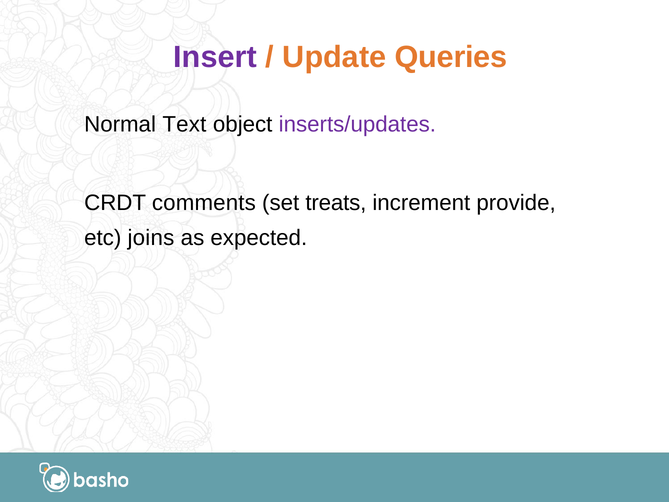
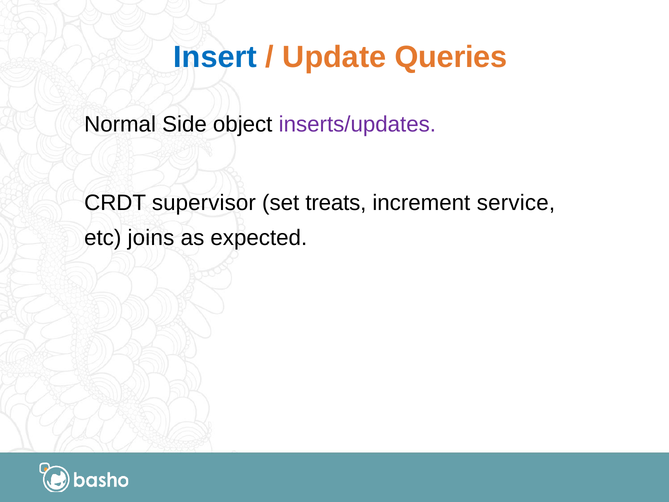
Insert colour: purple -> blue
Text: Text -> Side
comments: comments -> supervisor
provide: provide -> service
